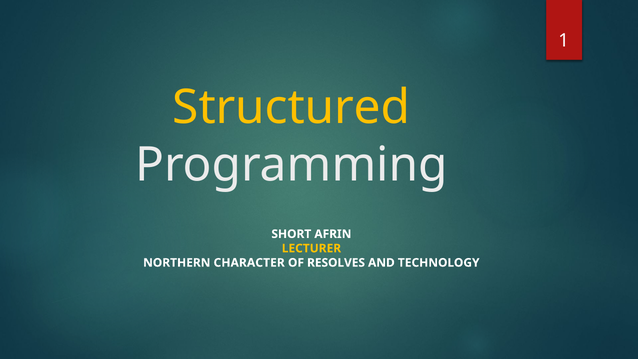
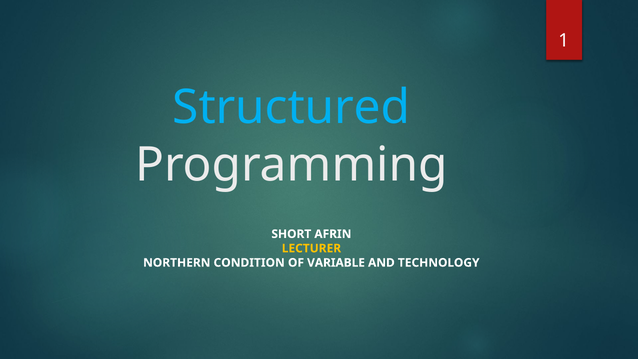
Structured colour: yellow -> light blue
CHARACTER: CHARACTER -> CONDITION
RESOLVES: RESOLVES -> VARIABLE
